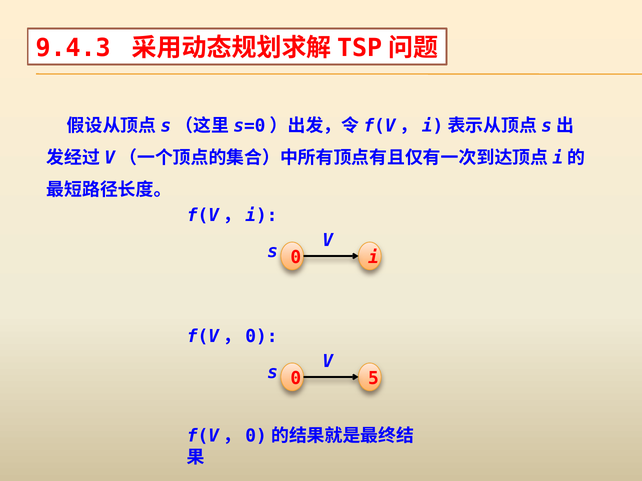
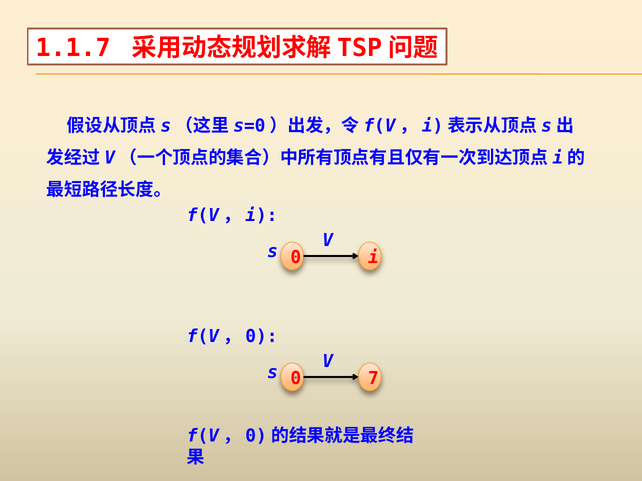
9.4.3: 9.4.3 -> 1.1.7
5: 5 -> 7
